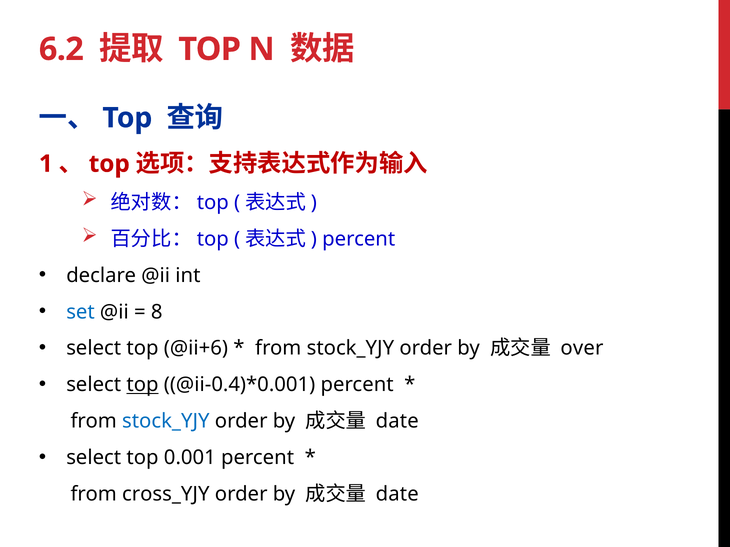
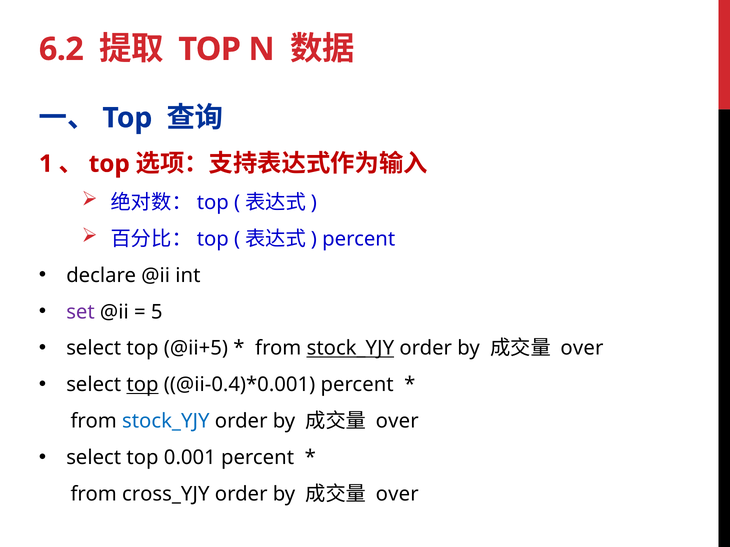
set colour: blue -> purple
8: 8 -> 5
@ii+6: @ii+6 -> @ii+5
stock_YJY at (350, 349) underline: none -> present
date at (397, 422): date -> over
date at (397, 495): date -> over
